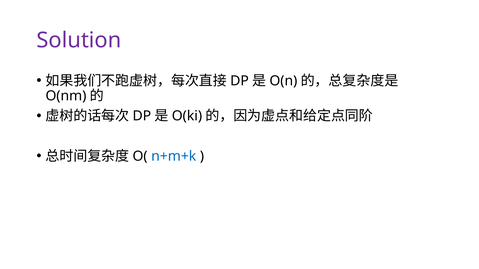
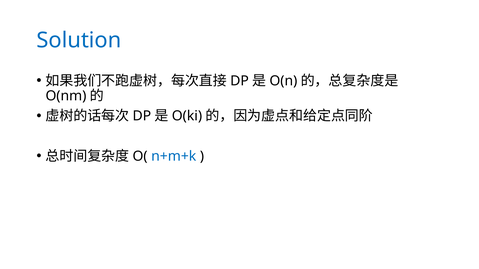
Solution colour: purple -> blue
